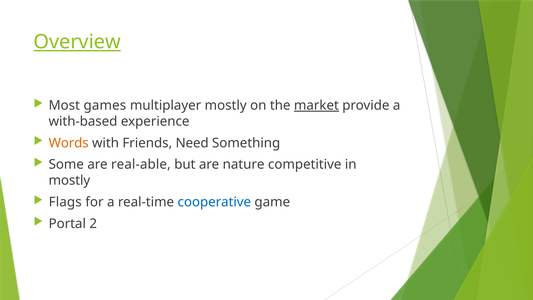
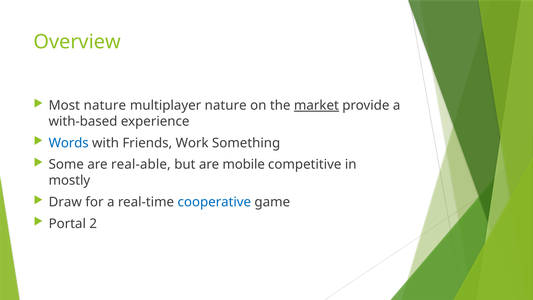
Overview underline: present -> none
Most games: games -> nature
multiplayer mostly: mostly -> nature
Words colour: orange -> blue
Need: Need -> Work
nature: nature -> mobile
Flags: Flags -> Draw
